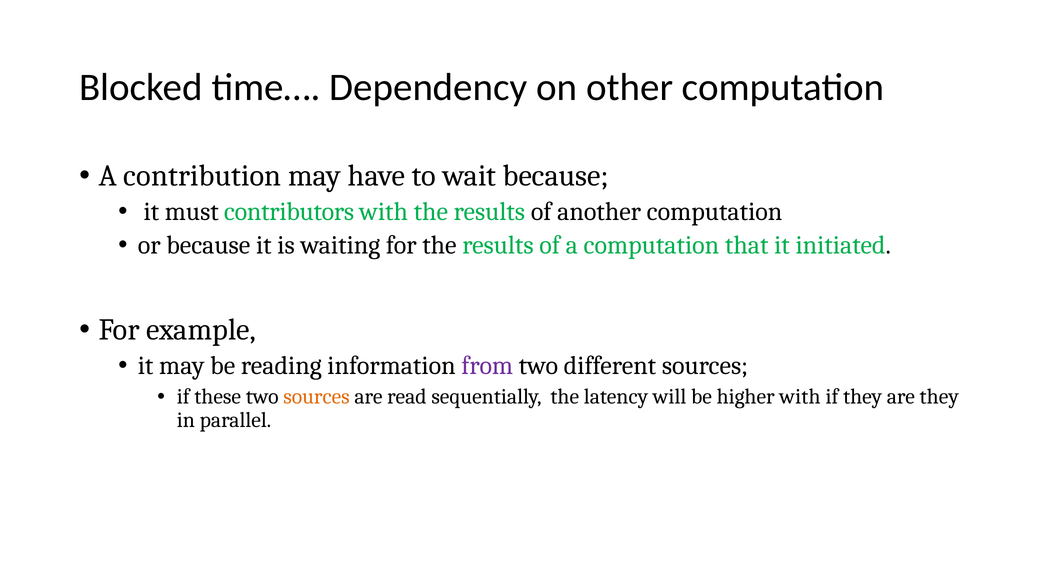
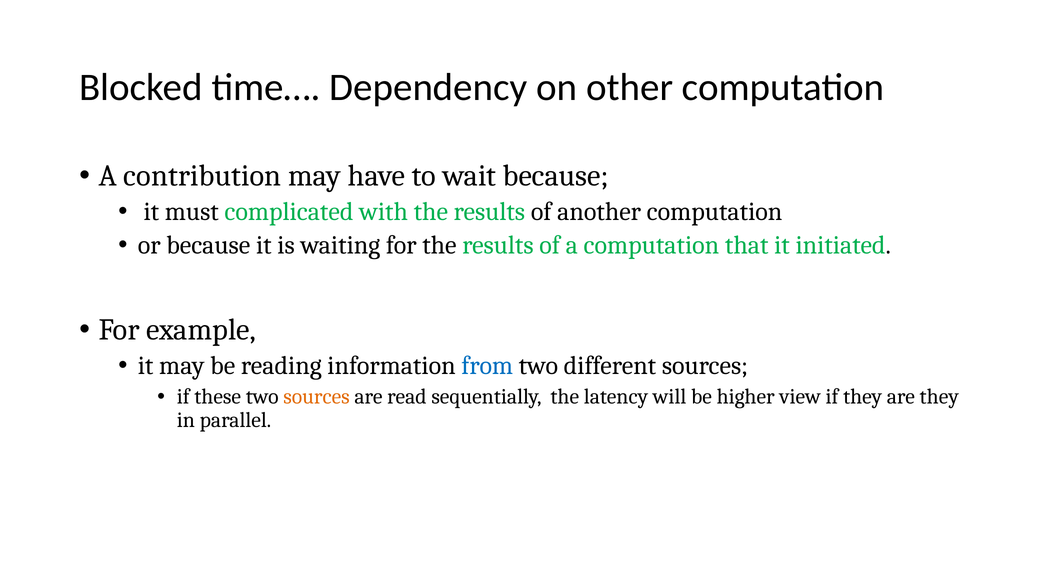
contributors: contributors -> complicated
from colour: purple -> blue
higher with: with -> view
